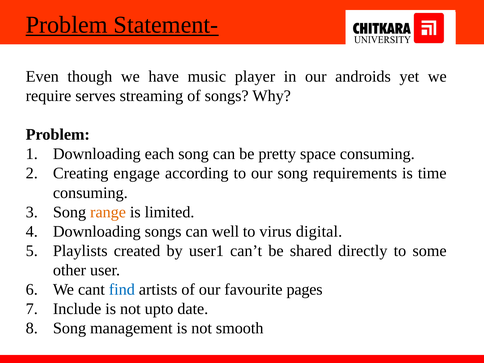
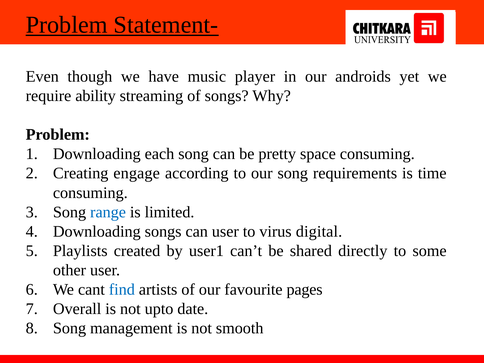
serves: serves -> ability
range colour: orange -> blue
can well: well -> user
Include: Include -> Overall
